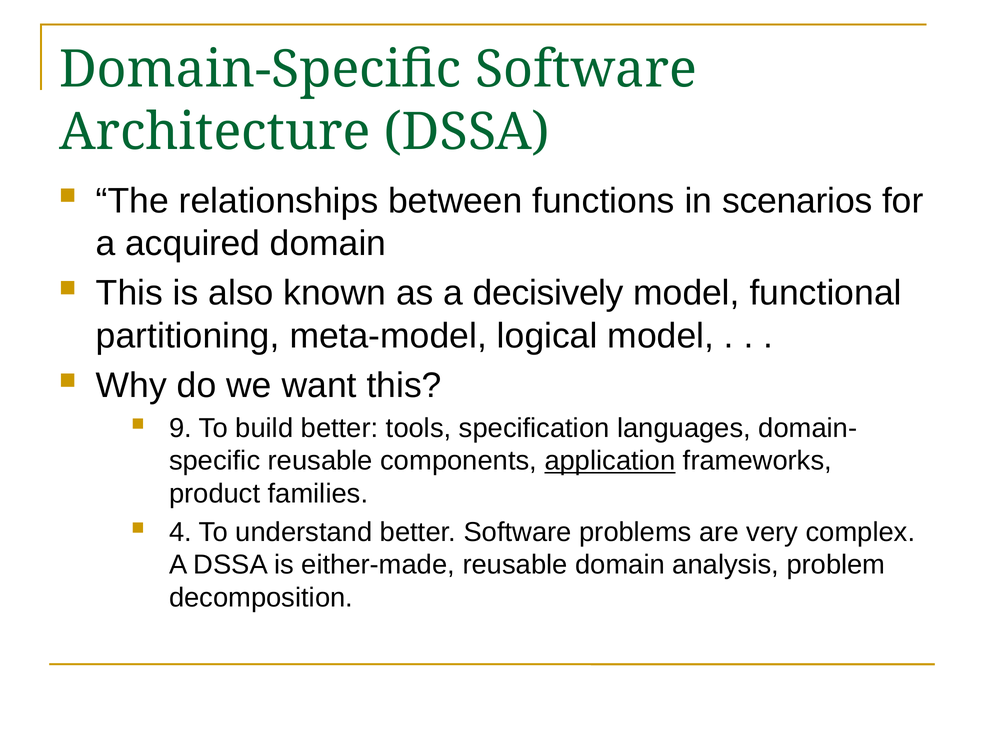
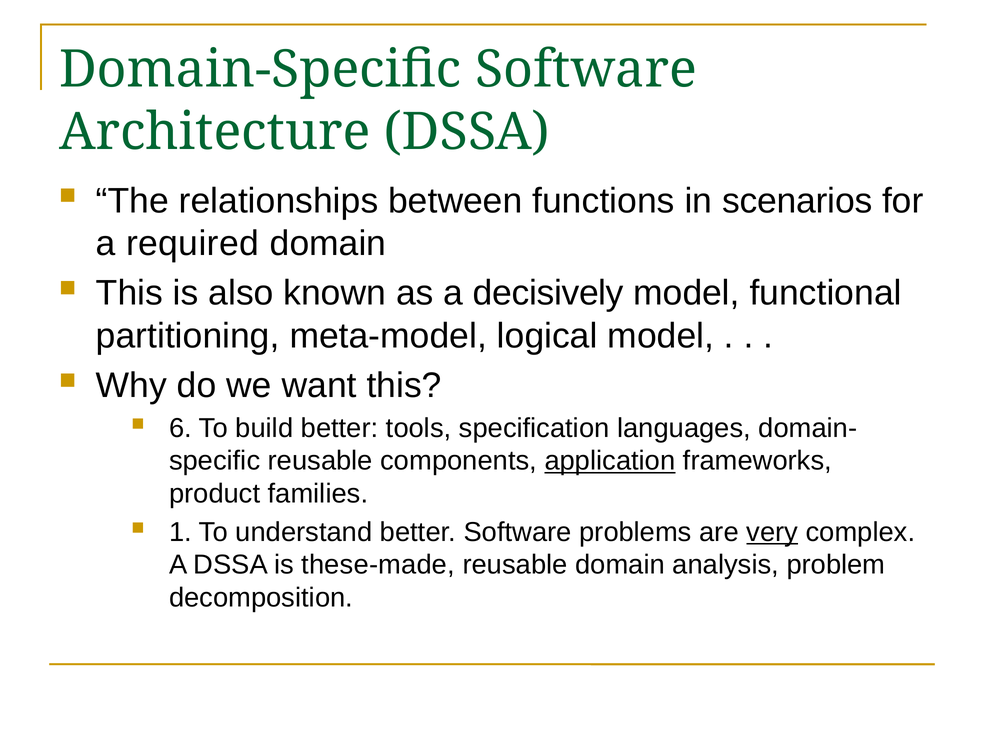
acquired: acquired -> required
9: 9 -> 6
4: 4 -> 1
very underline: none -> present
either-made: either-made -> these-made
